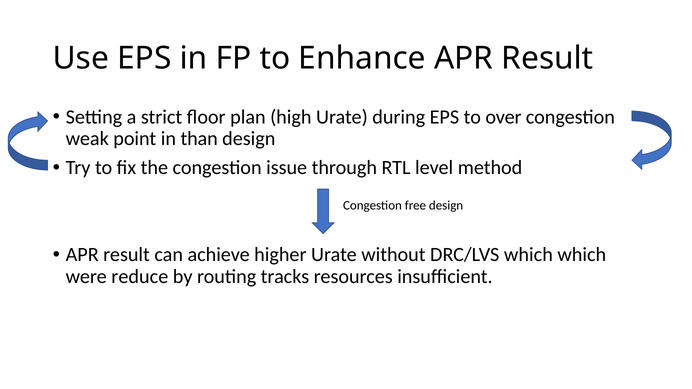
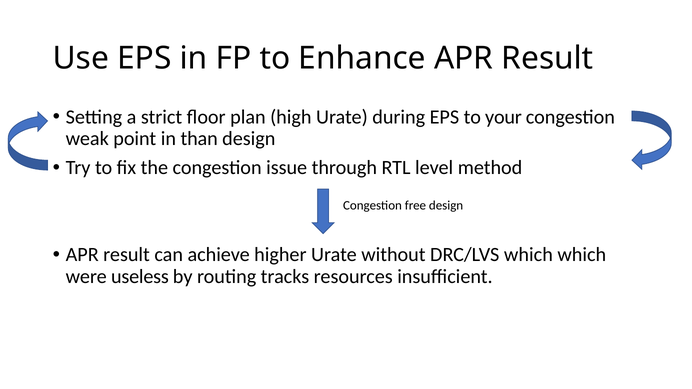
over: over -> your
reduce: reduce -> useless
